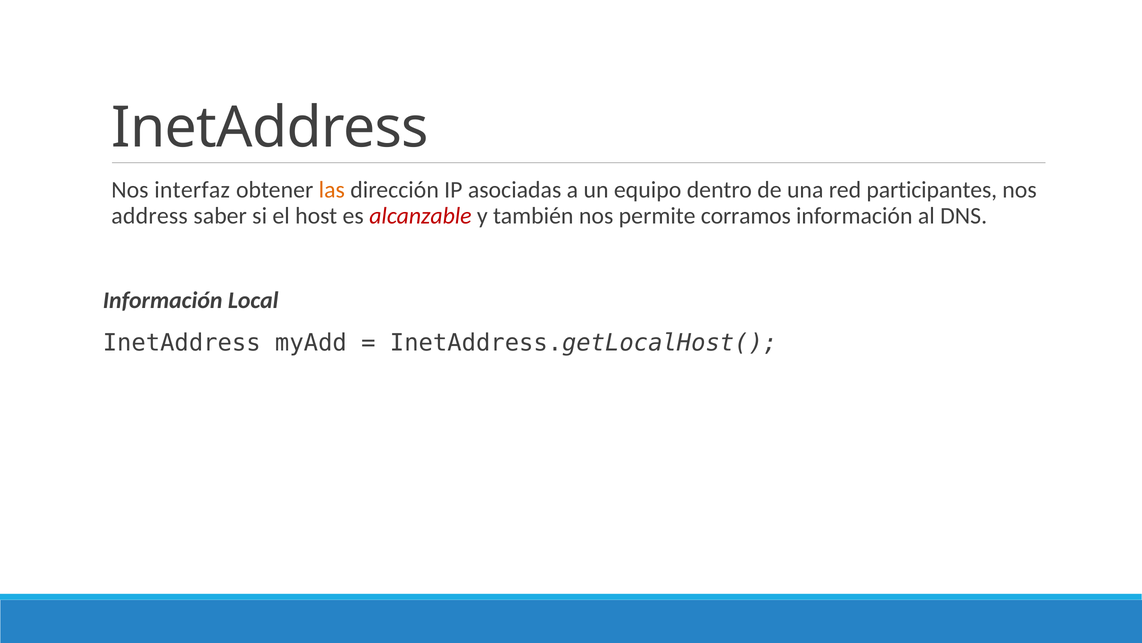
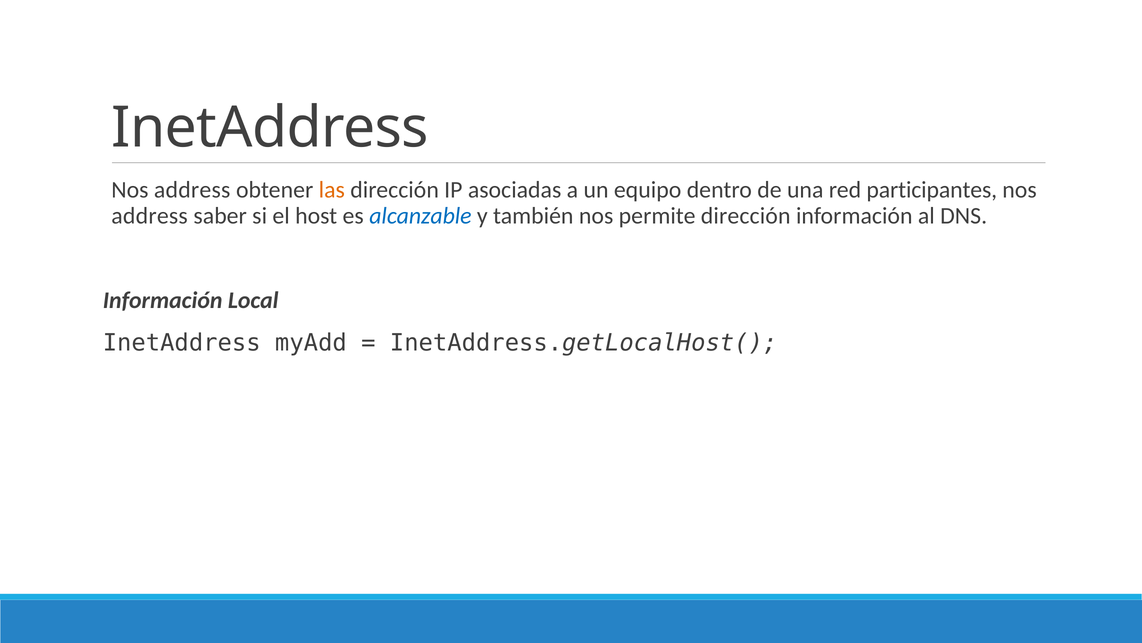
interfaz at (192, 190): interfaz -> address
alcanzable colour: red -> blue
permite corramos: corramos -> dirección
